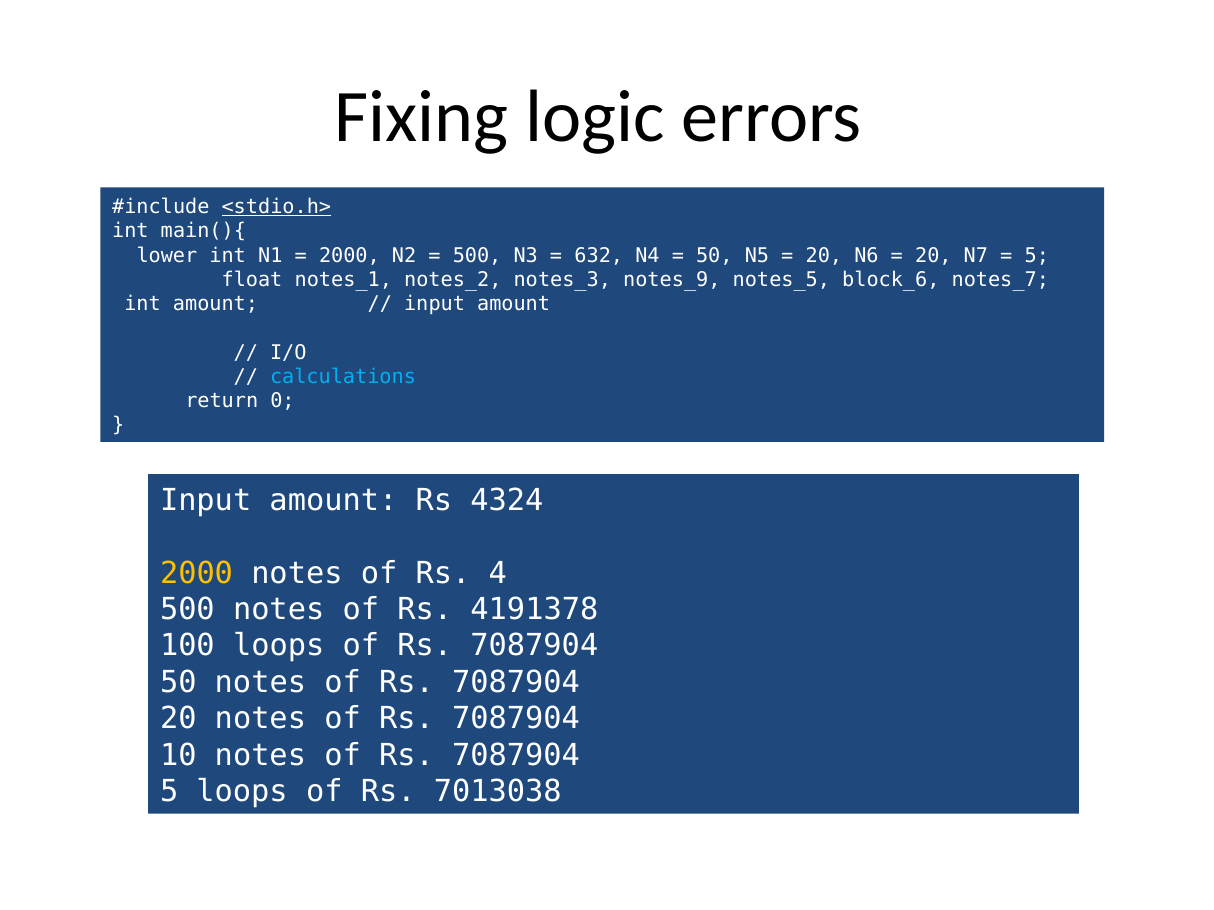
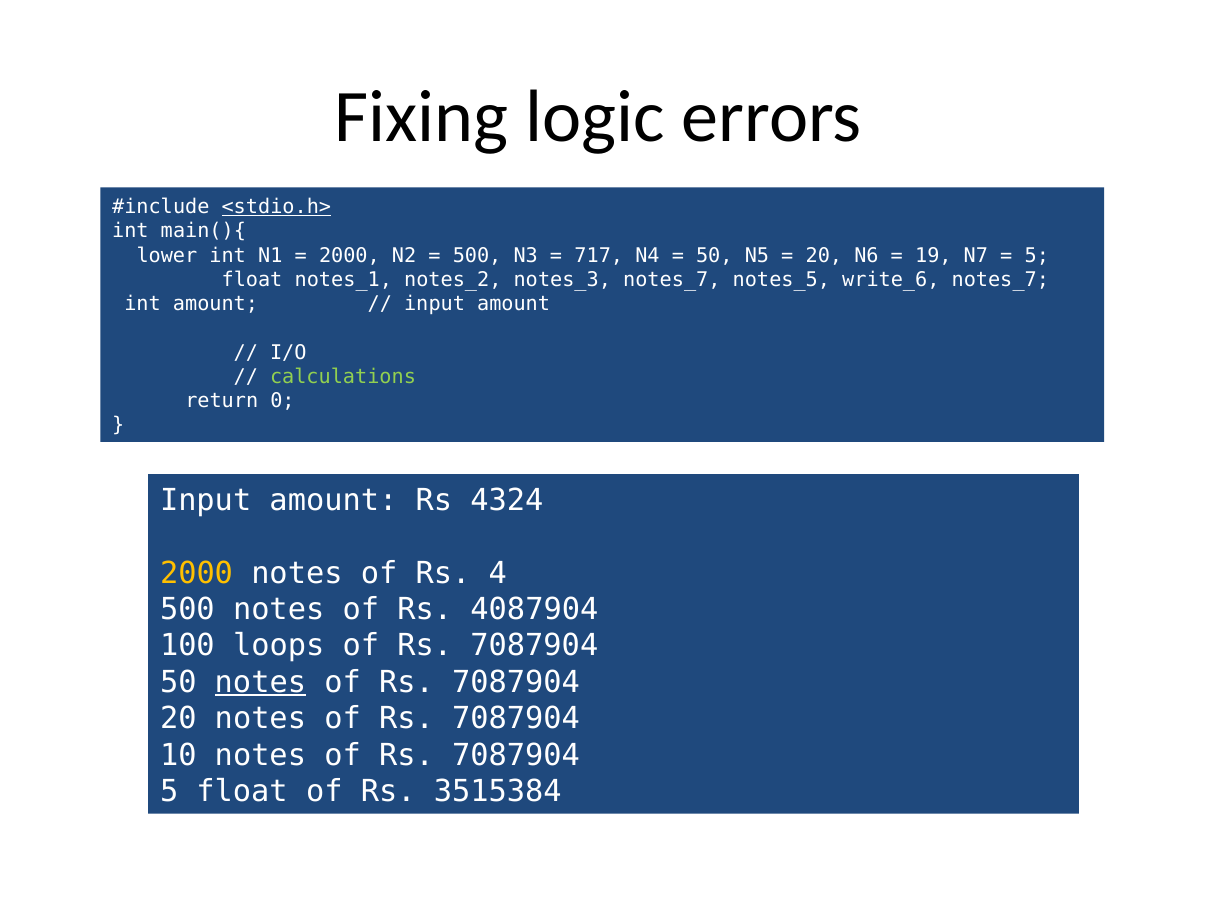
632: 632 -> 717
20 at (933, 256): 20 -> 19
notes_3 notes_9: notes_9 -> notes_7
block_6: block_6 -> write_6
calculations colour: light blue -> light green
4191378: 4191378 -> 4087904
notes at (260, 683) underline: none -> present
loops at (242, 792): loops -> float
7013038: 7013038 -> 3515384
